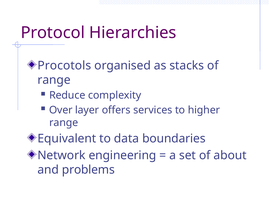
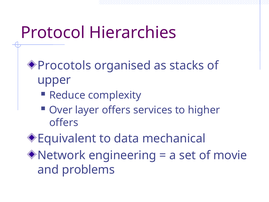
range at (54, 80): range -> upper
range at (64, 122): range -> offers
boundaries: boundaries -> mechanical
about: about -> movie
